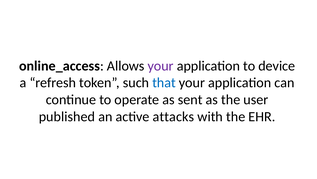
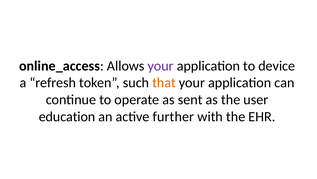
that colour: blue -> orange
published: published -> education
attacks: attacks -> further
